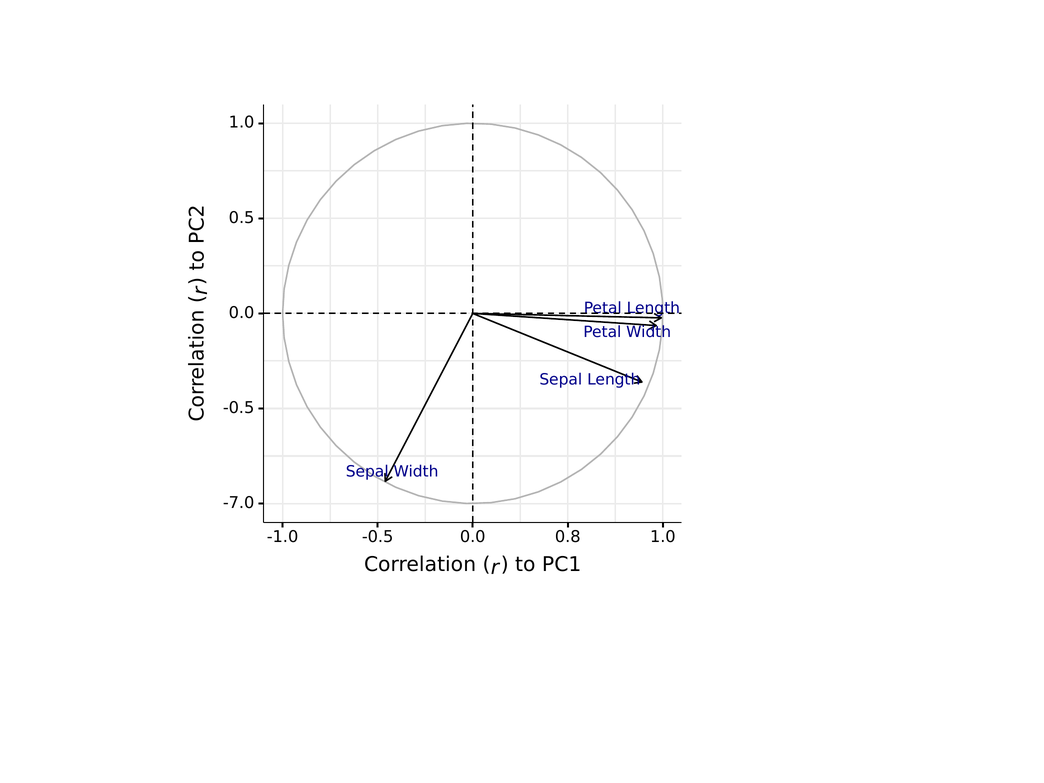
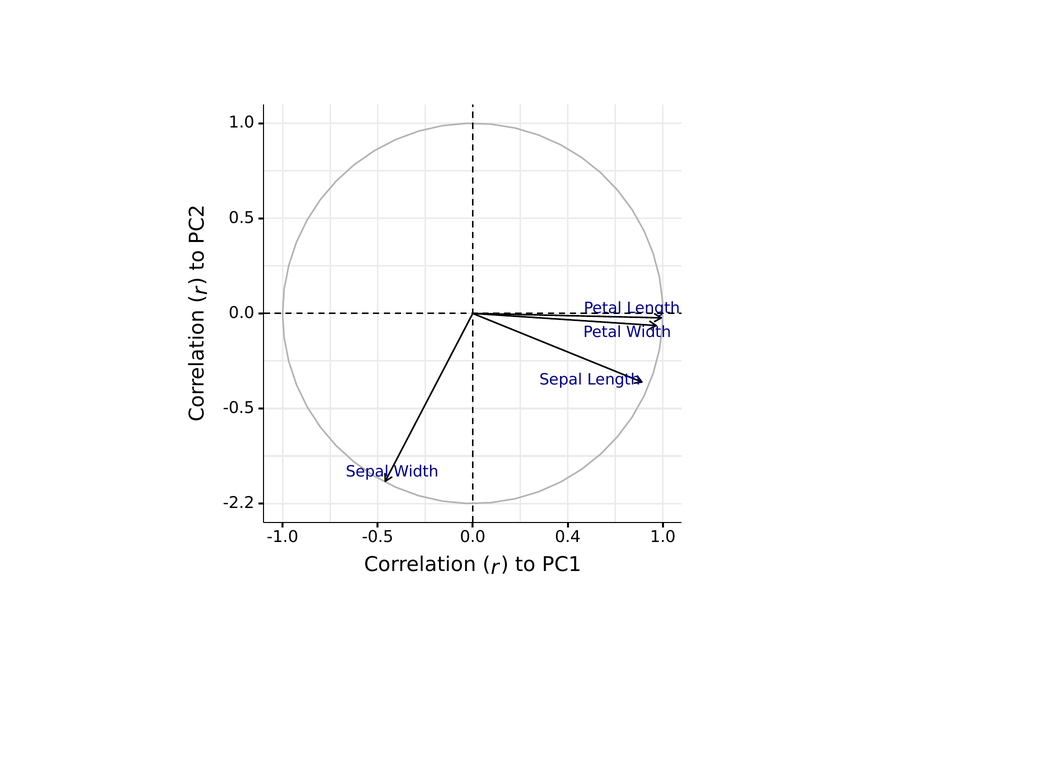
-7.0: -7.0 -> -2.2
0.8: 0.8 -> 0.4
